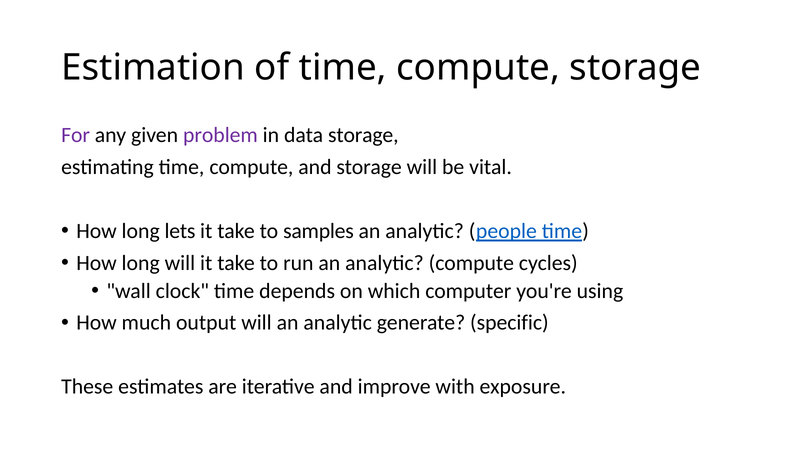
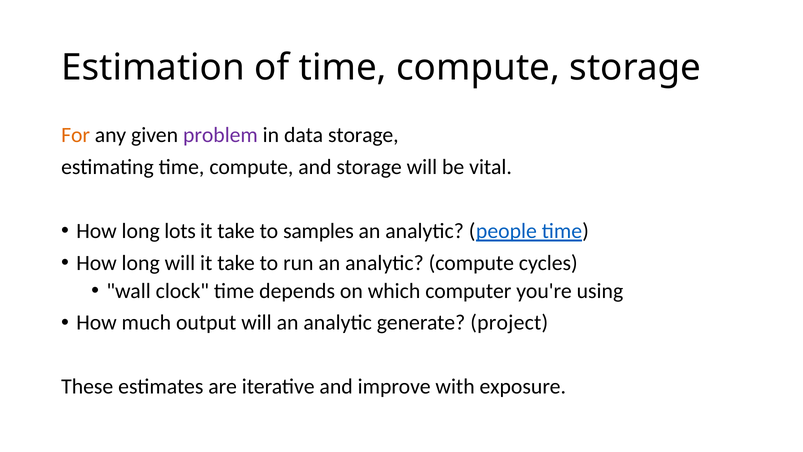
For colour: purple -> orange
lets: lets -> lots
specific: specific -> project
